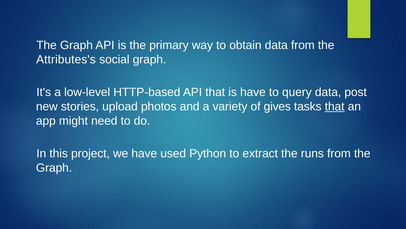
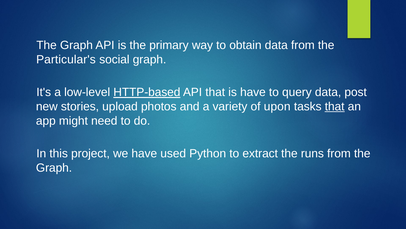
Attributes's: Attributes's -> Particular's
HTTP-based underline: none -> present
gives: gives -> upon
